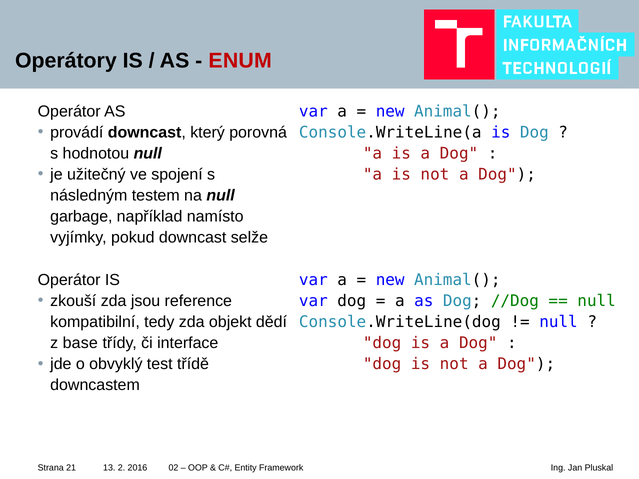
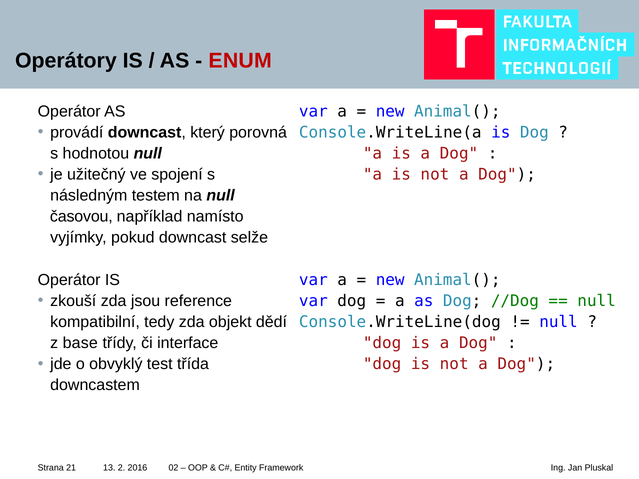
garbage: garbage -> časovou
třídě: třídě -> třída
